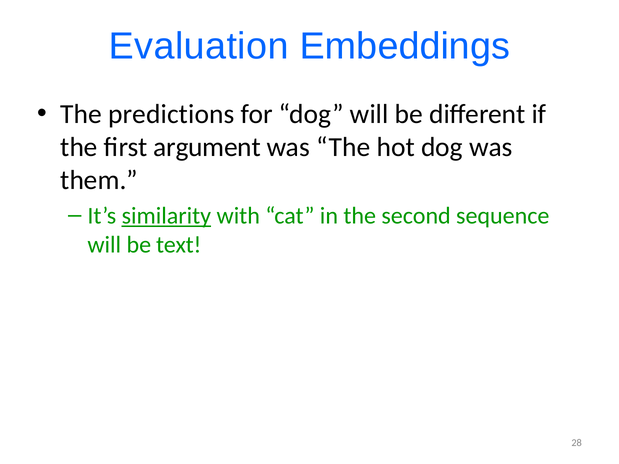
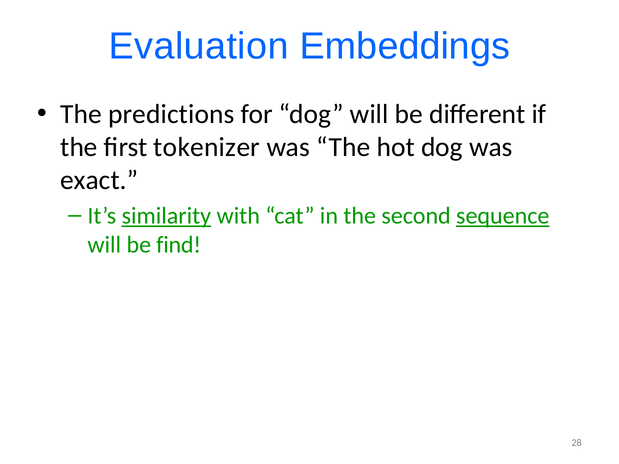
argument: argument -> tokenizer
them: them -> exact
sequence underline: none -> present
text: text -> find
